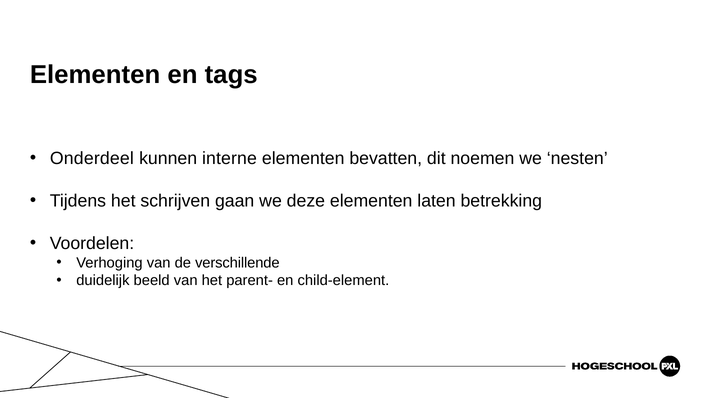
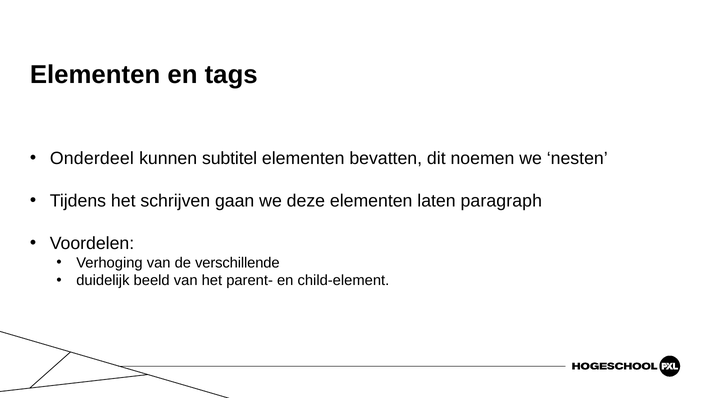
interne: interne -> subtitel
betrekking: betrekking -> paragraph
